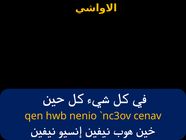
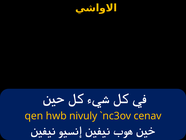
nenio: nenio -> nivuly
